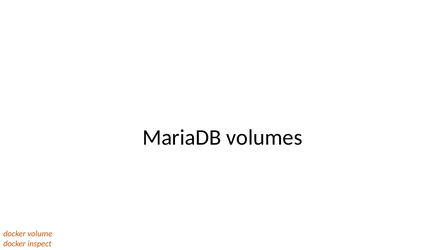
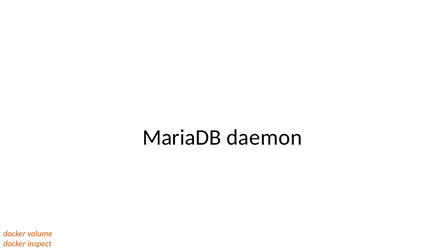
volumes: volumes -> daemon
